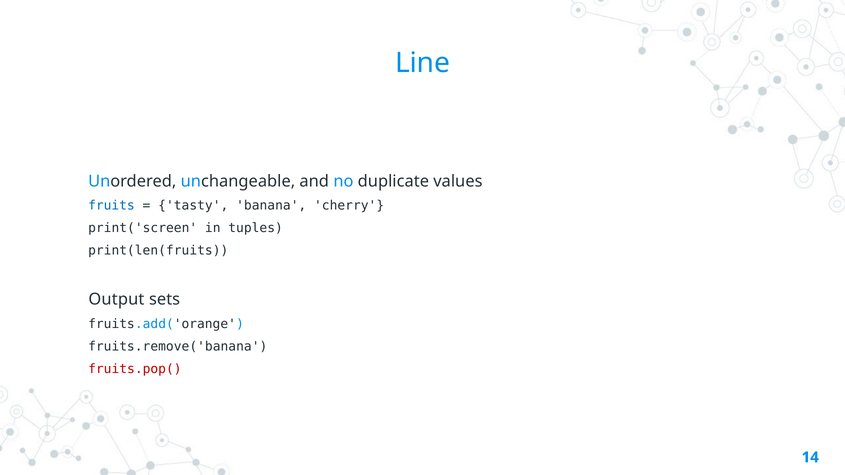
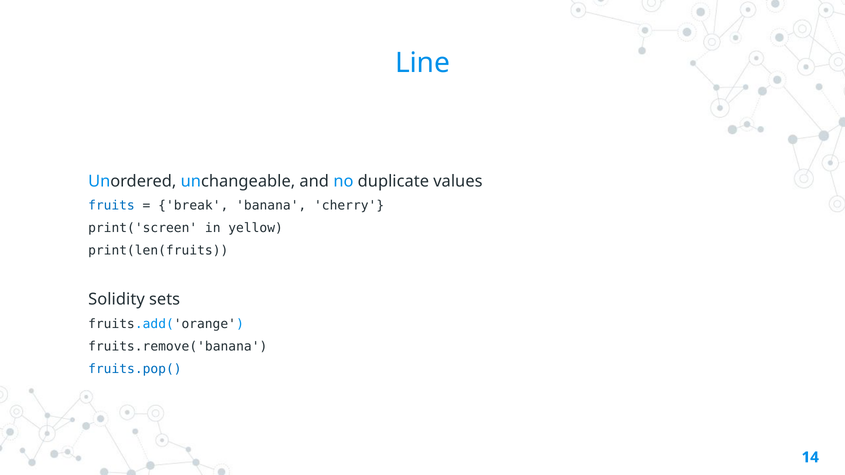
tasty: tasty -> break
tuples: tuples -> yellow
Output: Output -> Solidity
fruits.pop( colour: red -> blue
